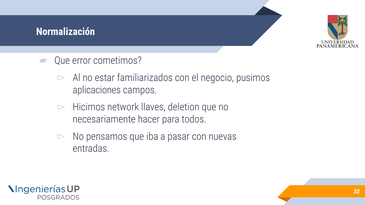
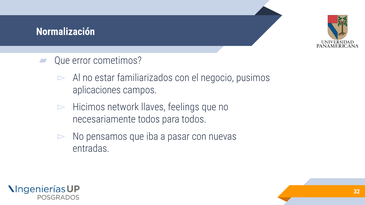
deletion: deletion -> feelings
necesariamente hacer: hacer -> todos
